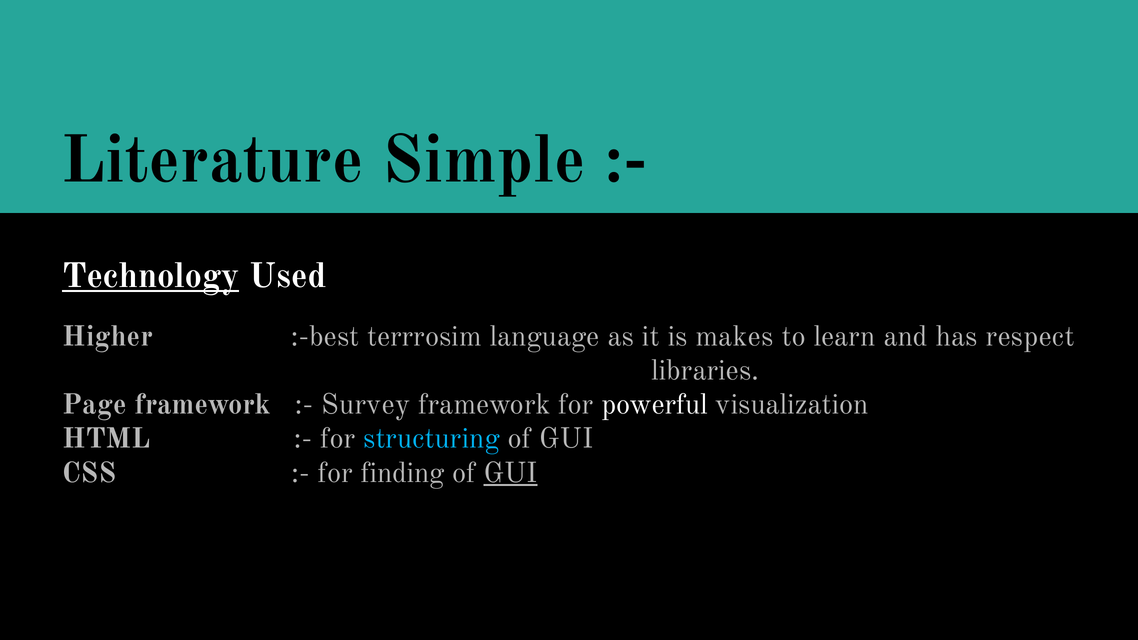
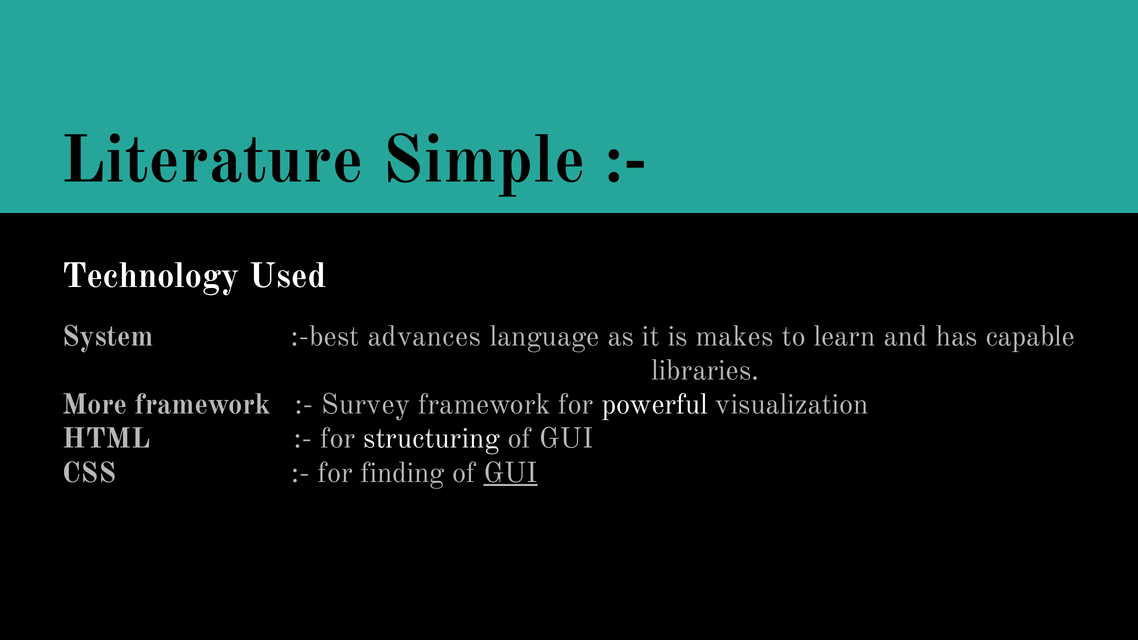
Technology underline: present -> none
Higher: Higher -> System
terrrosim: terrrosim -> advances
respect: respect -> capable
Page: Page -> More
structuring colour: light blue -> white
